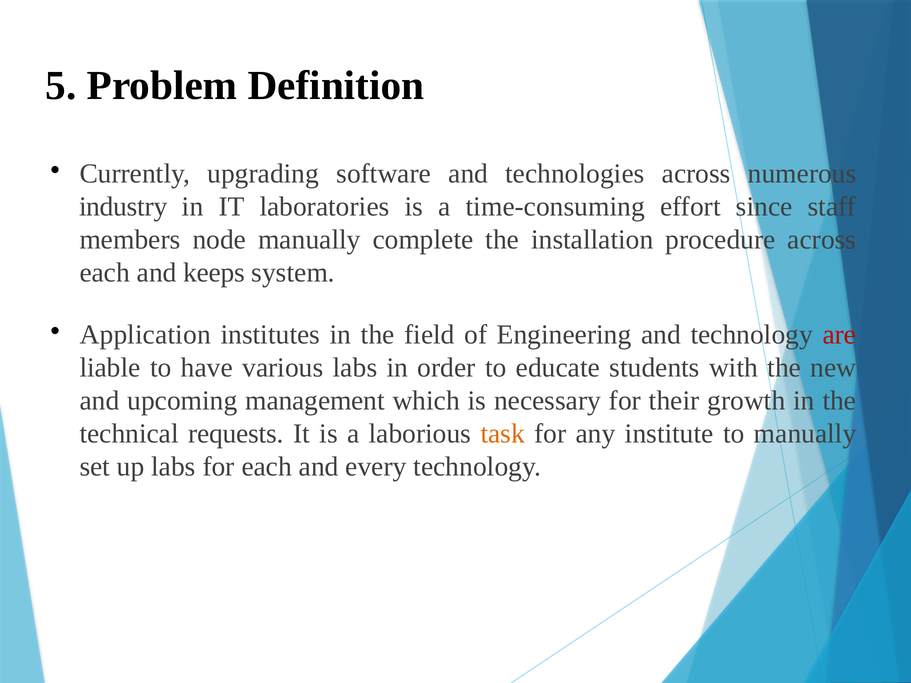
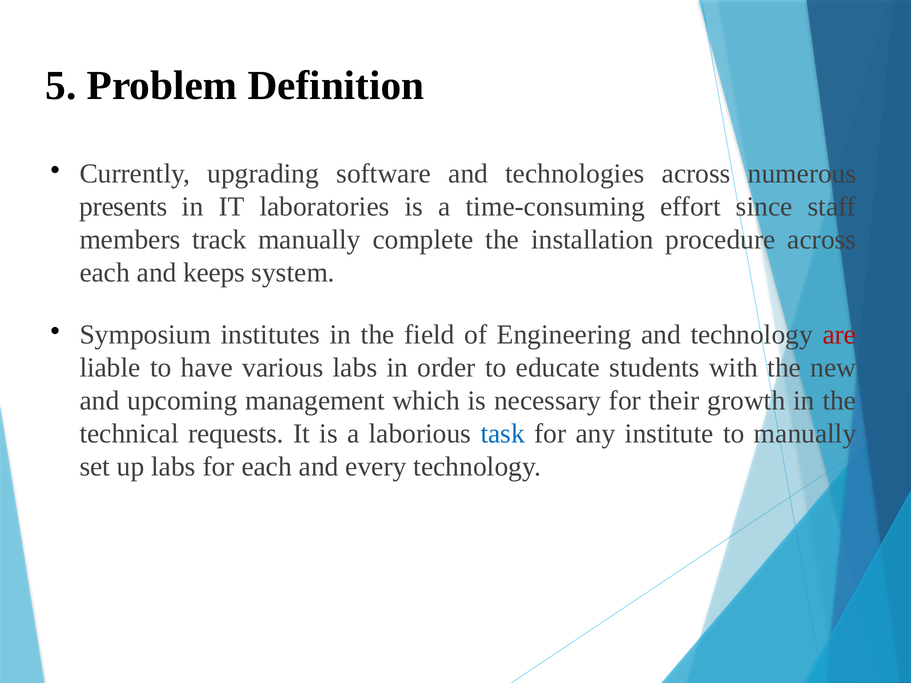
industry: industry -> presents
node: node -> track
Application: Application -> Symposium
task colour: orange -> blue
